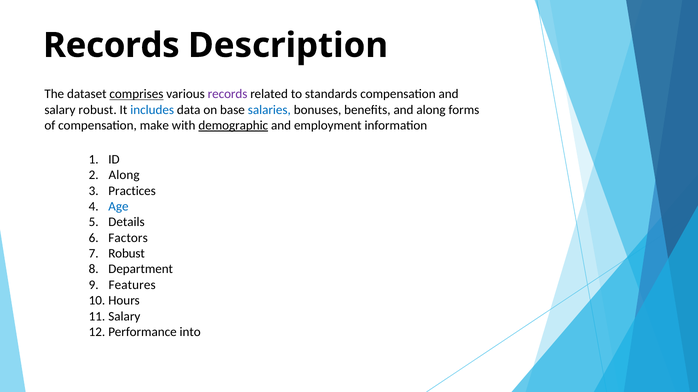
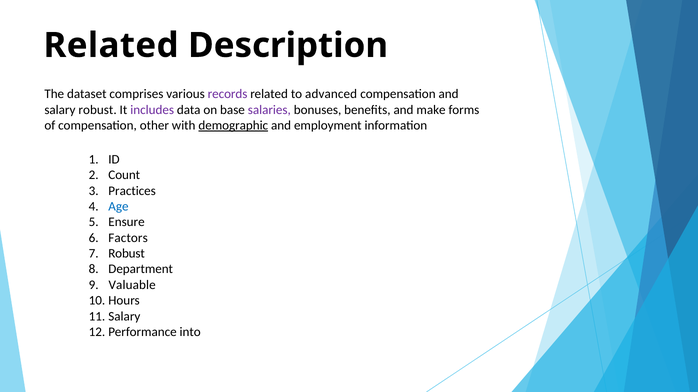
Records at (111, 45): Records -> Related
comprises underline: present -> none
standards: standards -> advanced
includes colour: blue -> purple
salaries colour: blue -> purple
and along: along -> make
make: make -> other
Along at (124, 175): Along -> Count
Details: Details -> Ensure
Features: Features -> Valuable
